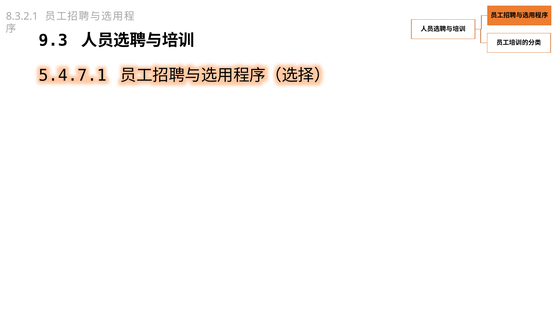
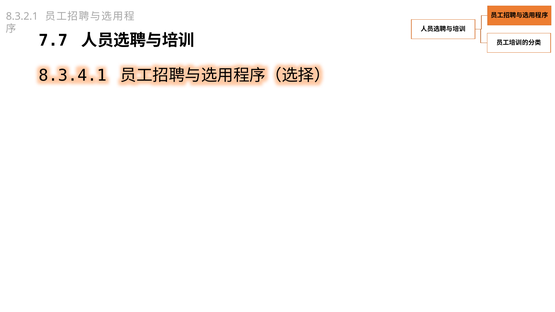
9.3: 9.3 -> 7.7
5.4.7.1: 5.4.7.1 -> 8.3.4.1
